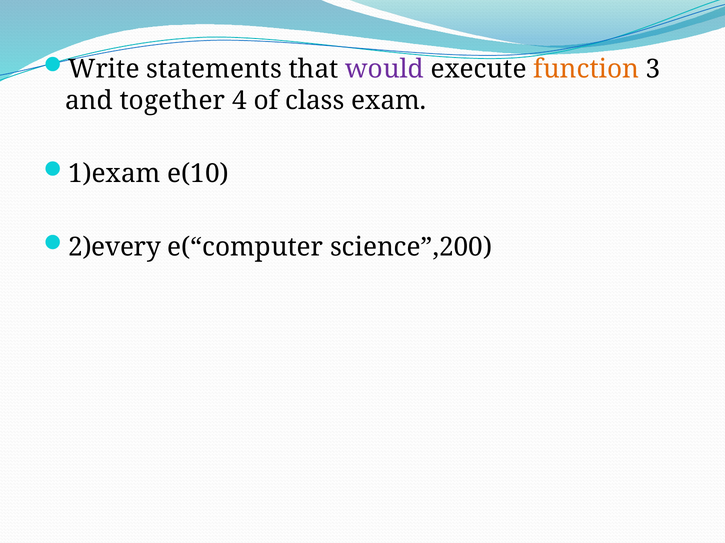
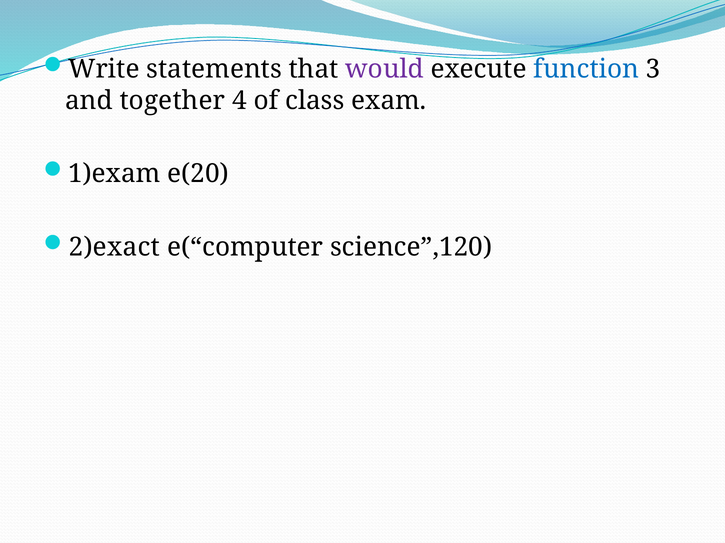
function colour: orange -> blue
e(10: e(10 -> e(20
2)every: 2)every -> 2)exact
science”,200: science”,200 -> science”,120
